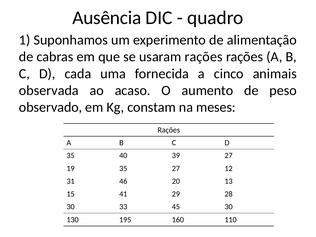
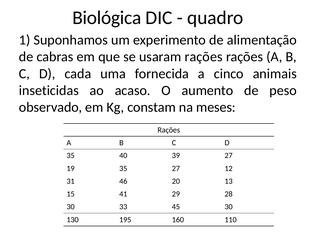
Ausência: Ausência -> Biológica
observada: observada -> inseticidas
